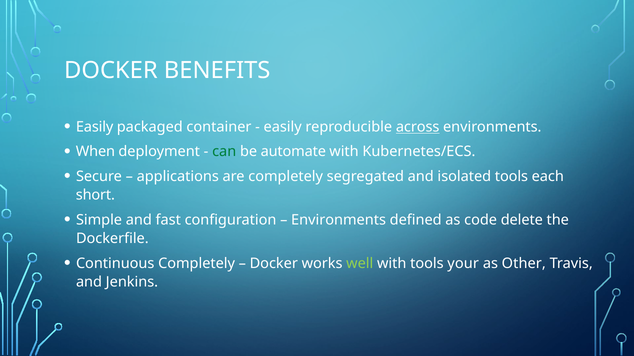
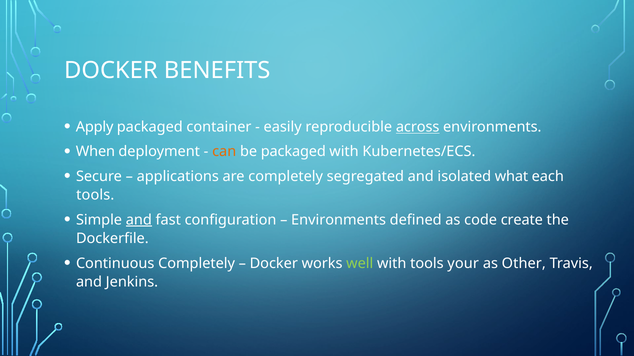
Easily at (95, 127): Easily -> Apply
can colour: green -> orange
be automate: automate -> packaged
isolated tools: tools -> what
short at (95, 196): short -> tools
and at (139, 220) underline: none -> present
delete: delete -> create
